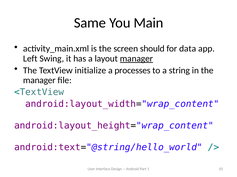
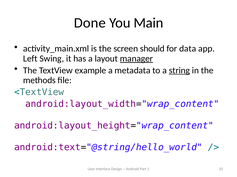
Same: Same -> Done
initialize: initialize -> example
processes: processes -> metadata
string underline: none -> present
manager at (39, 81): manager -> methods
